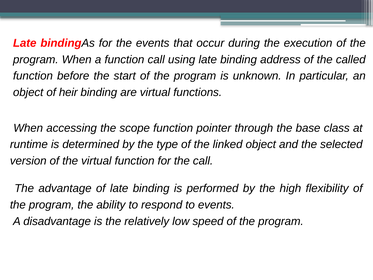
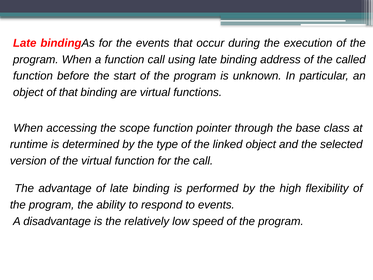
of heir: heir -> that
